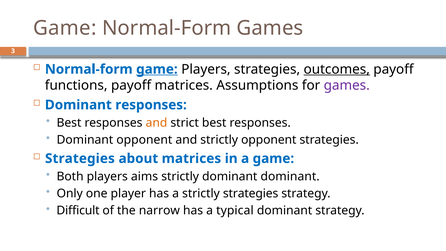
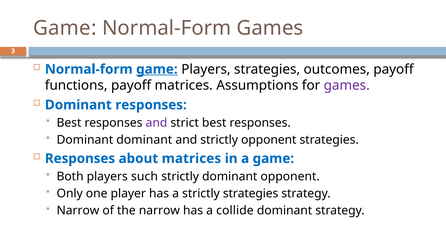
outcomes underline: present -> none
and at (156, 123) colour: orange -> purple
Dominant opponent: opponent -> dominant
Strategies at (80, 158): Strategies -> Responses
aims: aims -> such
dominant dominant: dominant -> opponent
Difficult at (78, 210): Difficult -> Narrow
typical: typical -> collide
